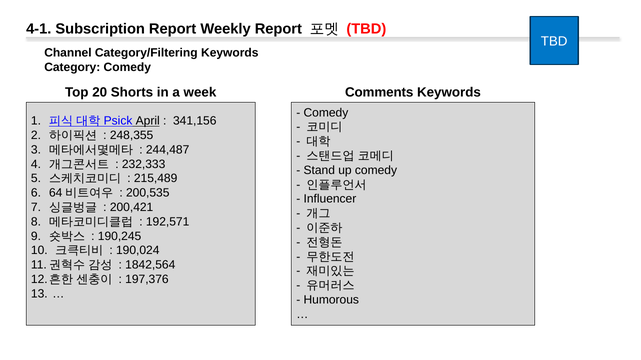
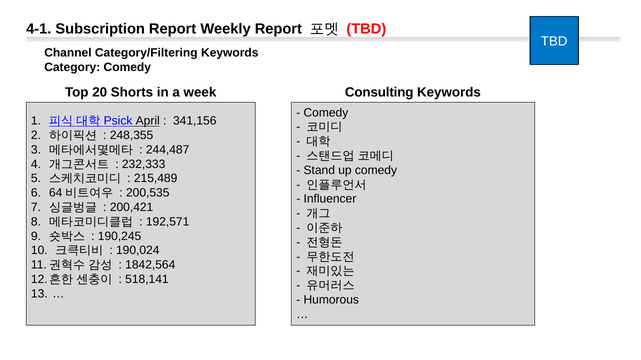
Comments: Comments -> Consulting
197,376: 197,376 -> 518,141
